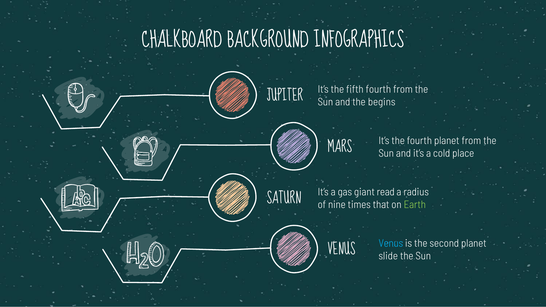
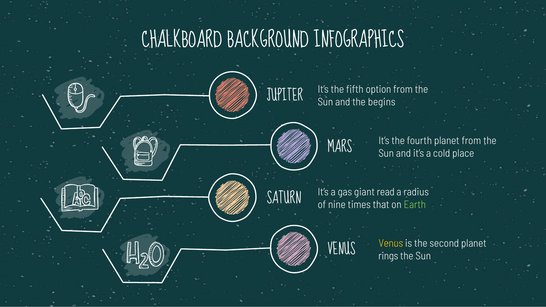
fifth fourth: fourth -> option
Venus at (391, 243) colour: light blue -> yellow
slide: slide -> rings
